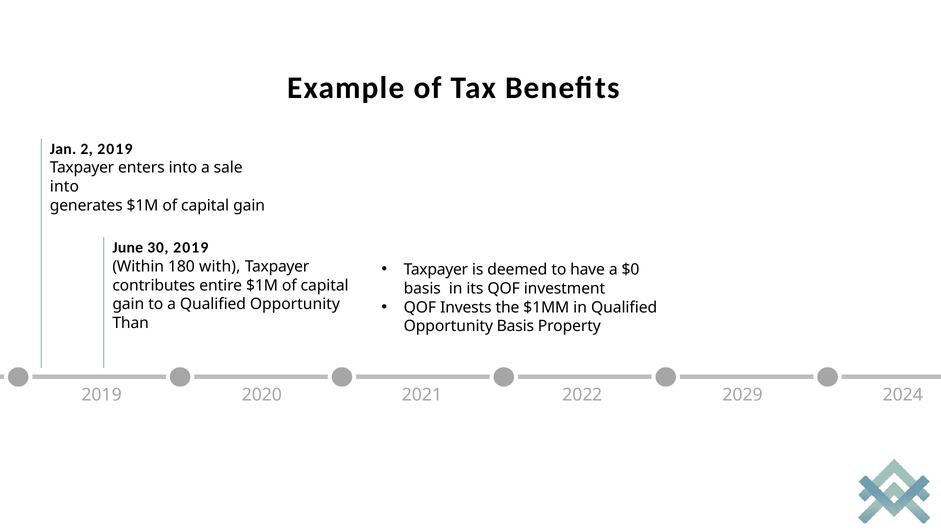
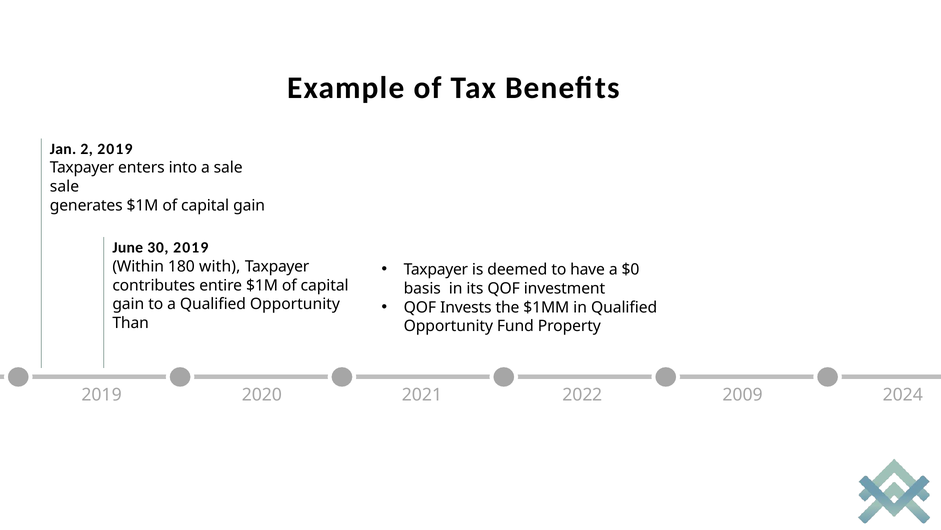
into at (64, 186): into -> sale
Opportunity Basis: Basis -> Fund
2029: 2029 -> 2009
